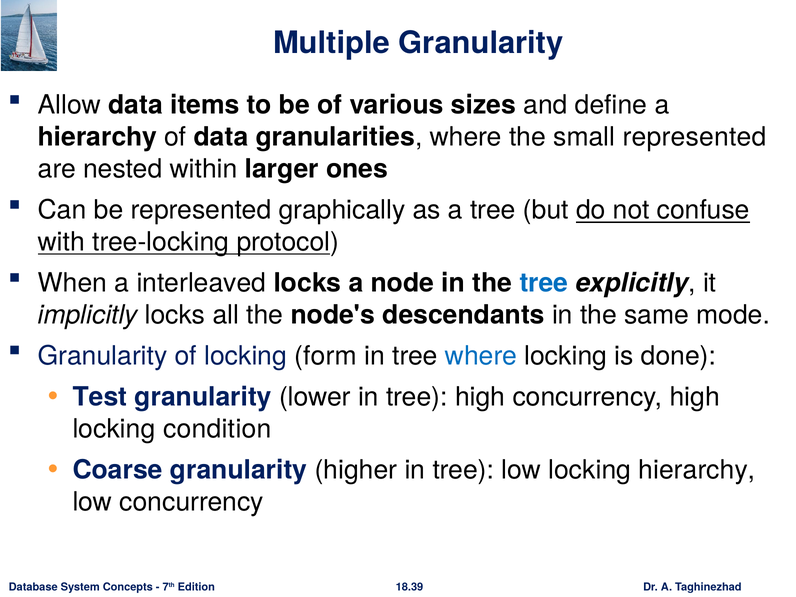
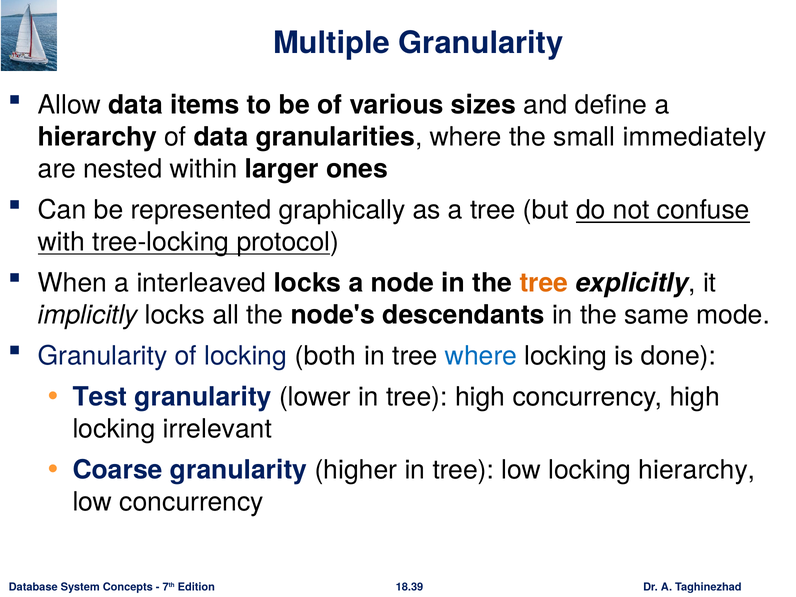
small represented: represented -> immediately
tree at (544, 283) colour: blue -> orange
form: form -> both
condition: condition -> irrelevant
